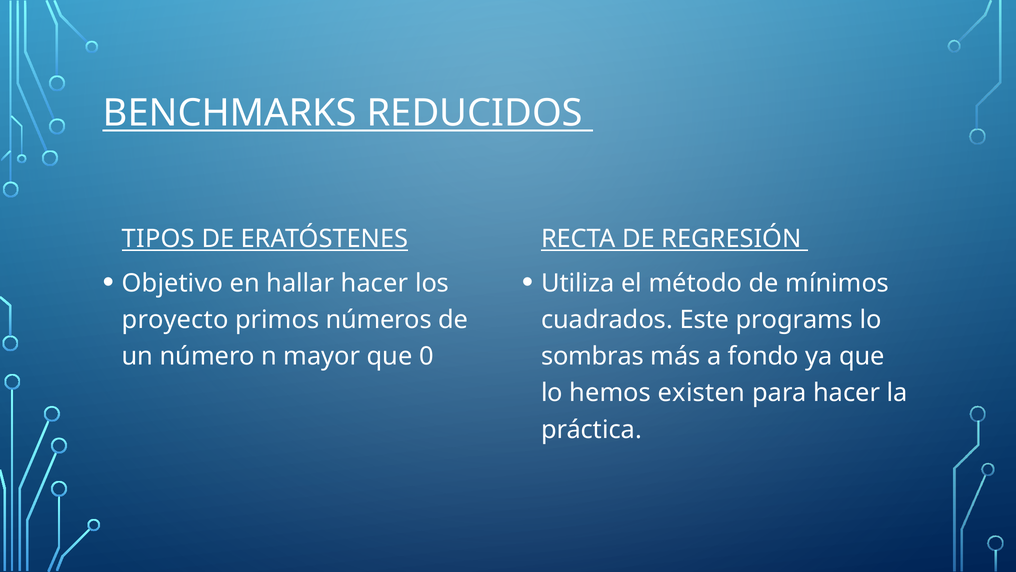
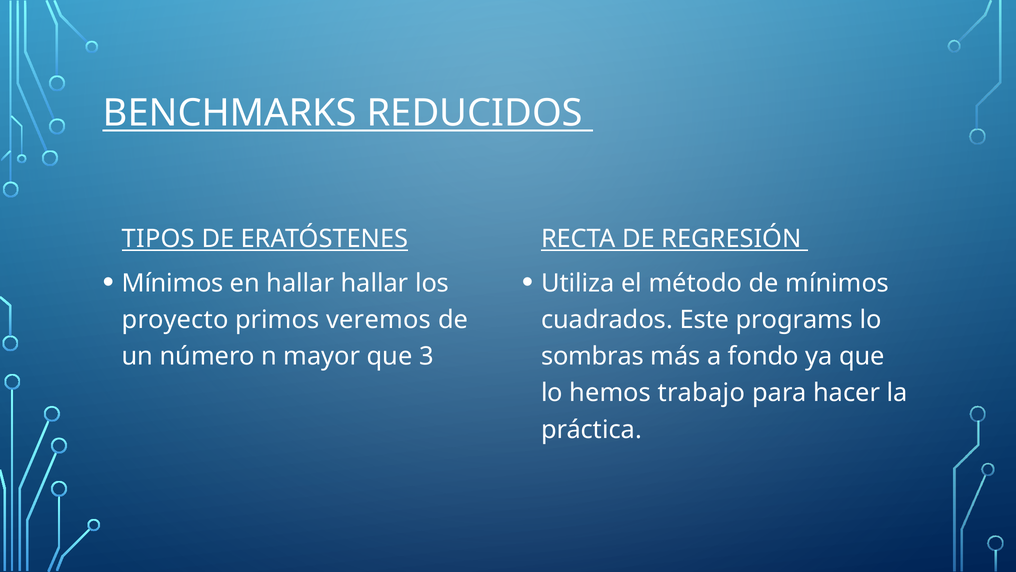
Objetivo at (172, 283): Objetivo -> Mínimos
hallar hacer: hacer -> hallar
números: números -> veremos
0: 0 -> 3
existen: existen -> trabajo
